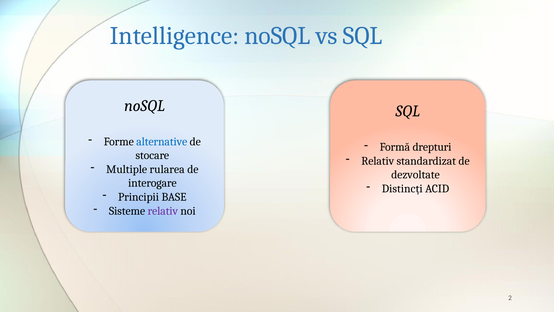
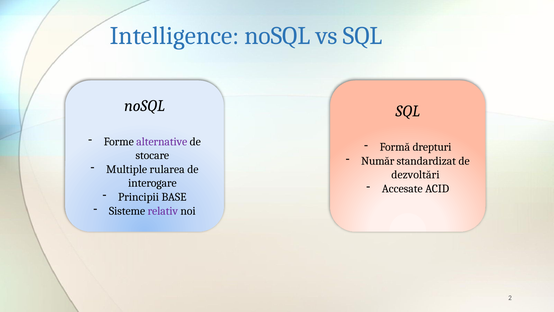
alternative colour: blue -> purple
Relativ at (378, 161): Relativ -> Număr
dezvoltate: dezvoltate -> dezvoltări
Distincți: Distincți -> Accesate
